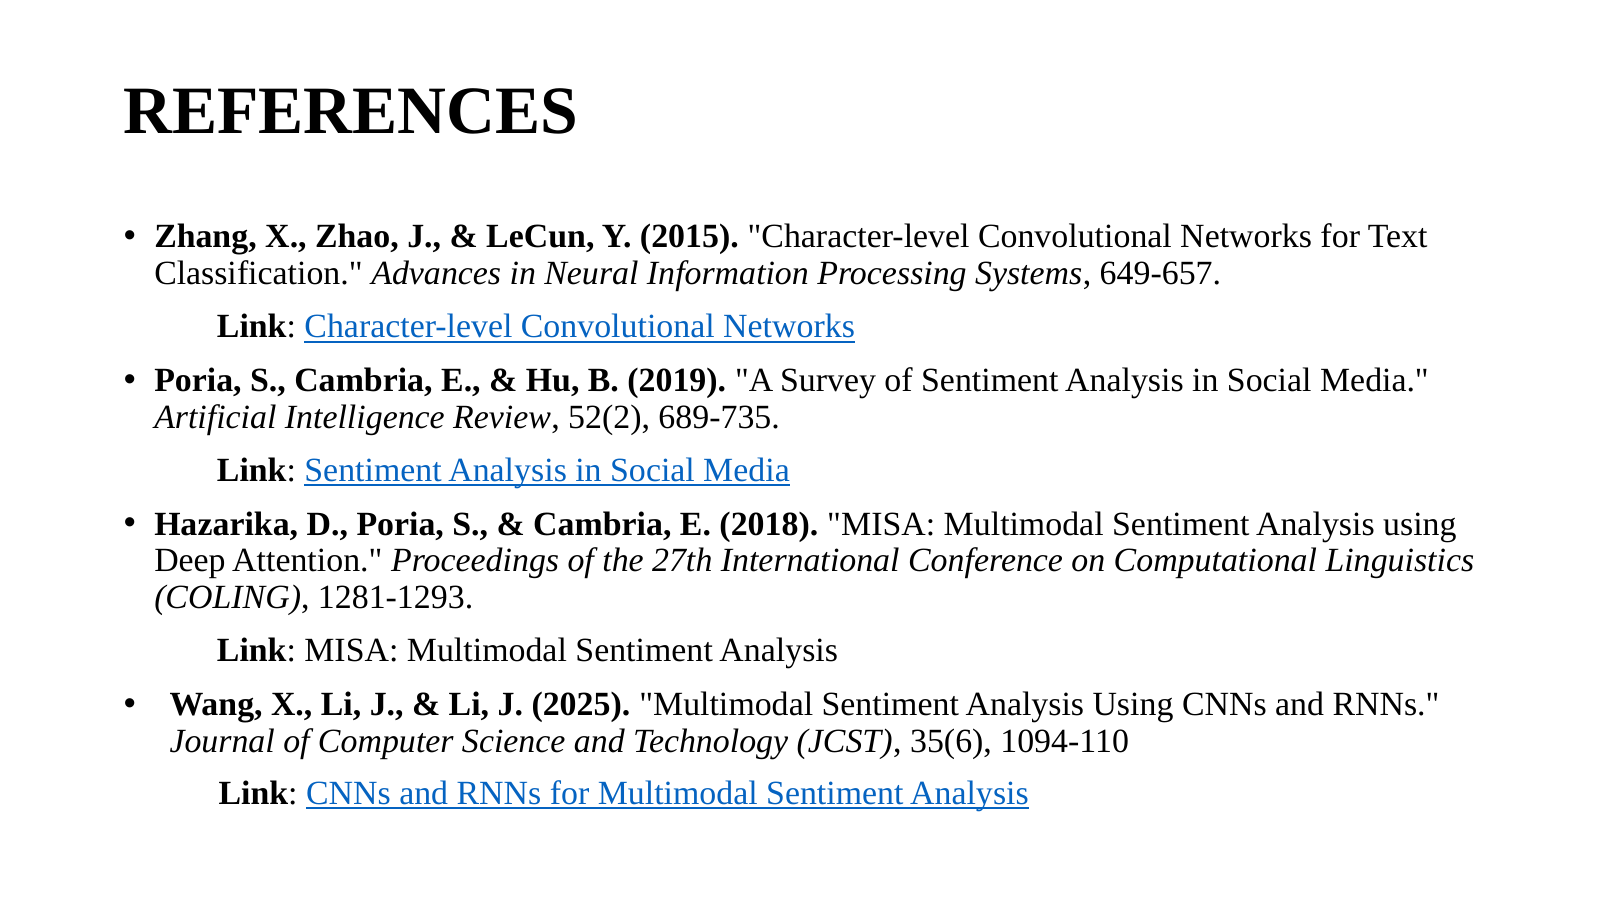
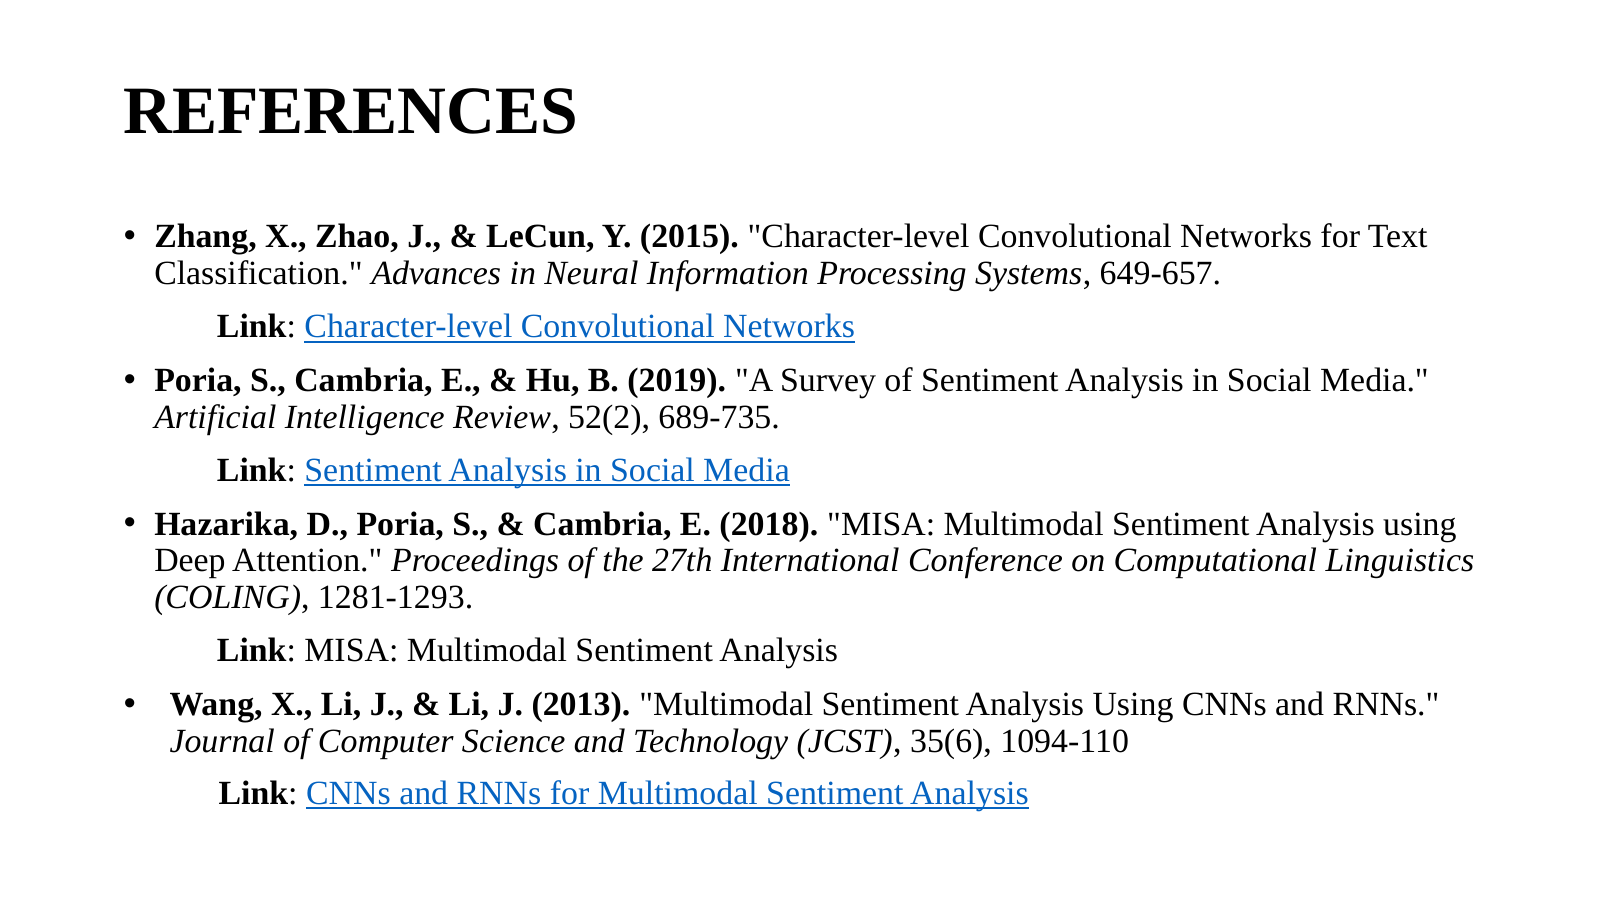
2025: 2025 -> 2013
